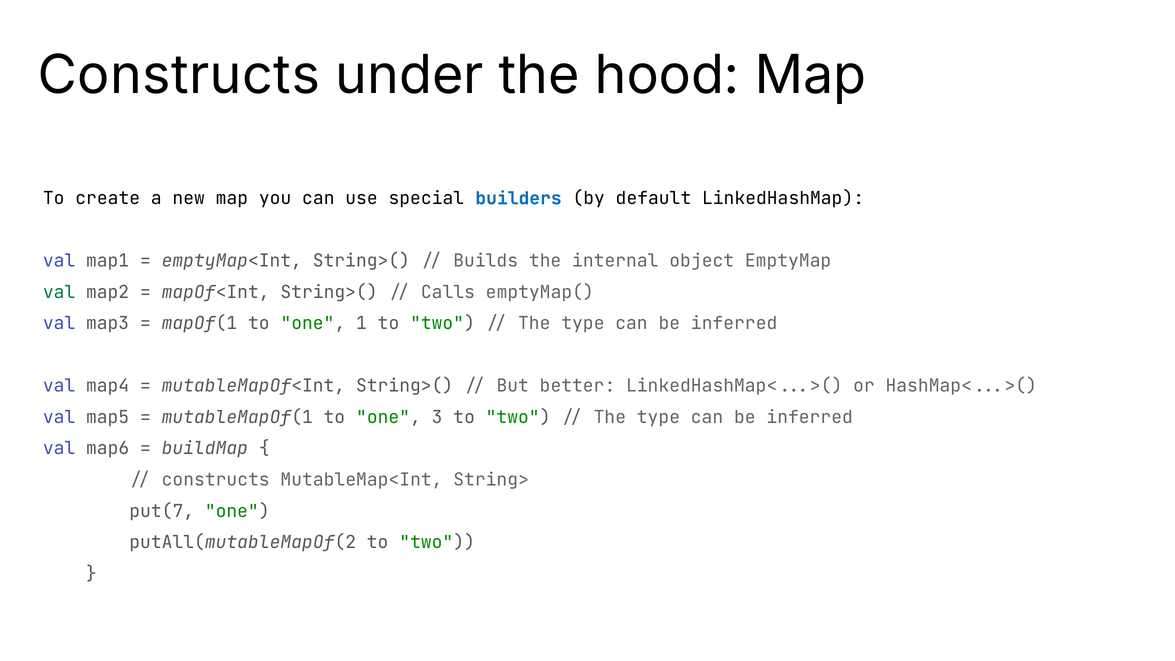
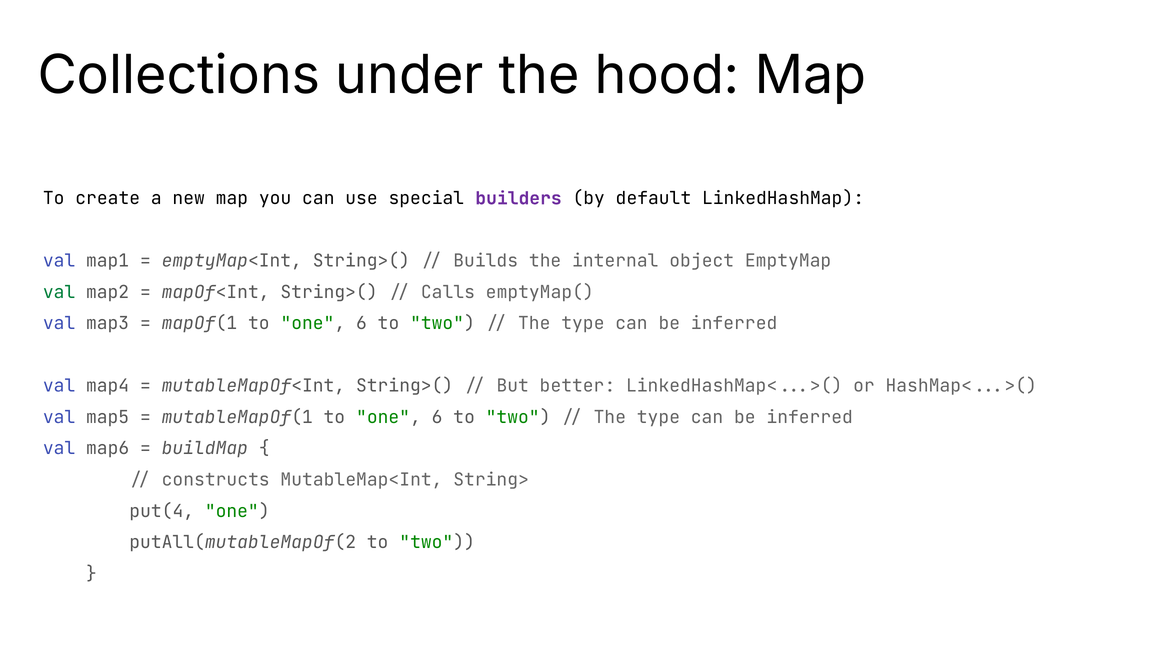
Constructs at (179, 76): Constructs -> Collections
builders colour: blue -> purple
mapOf(1 to one 1: 1 -> 6
mutableMapOf(1 to one 3: 3 -> 6
put(7: put(7 -> put(4
